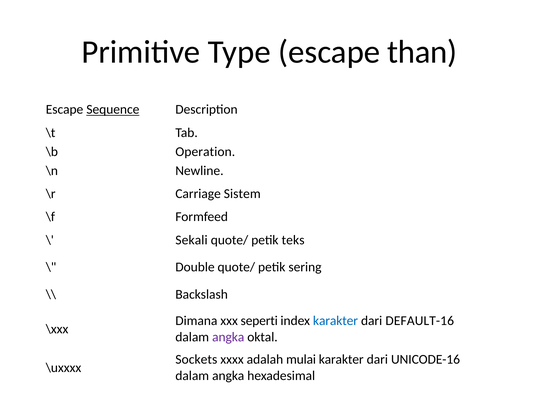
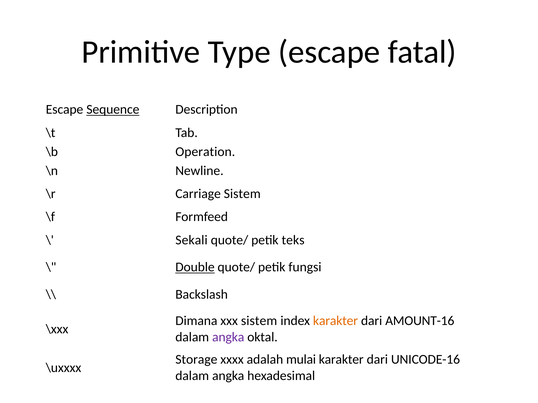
than: than -> fatal
Double underline: none -> present
sering: sering -> fungsi
xxx seperti: seperti -> sistem
karakter at (335, 321) colour: blue -> orange
DEFAULT-16: DEFAULT-16 -> AMOUNT-16
Sockets: Sockets -> Storage
